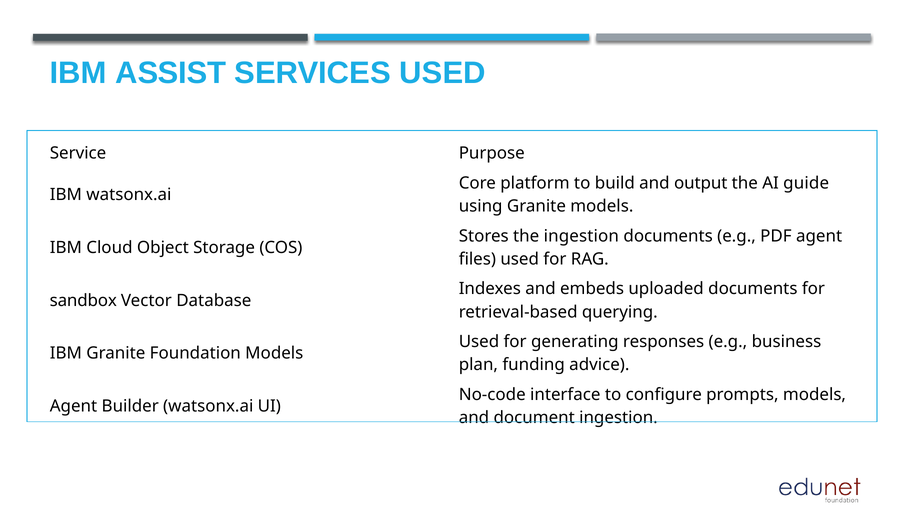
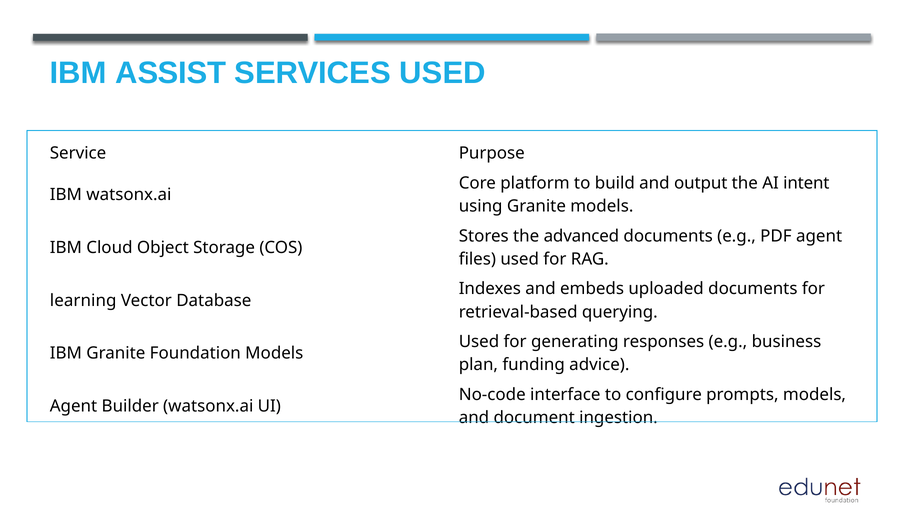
guide: guide -> intent
the ingestion: ingestion -> advanced
sandbox: sandbox -> learning
